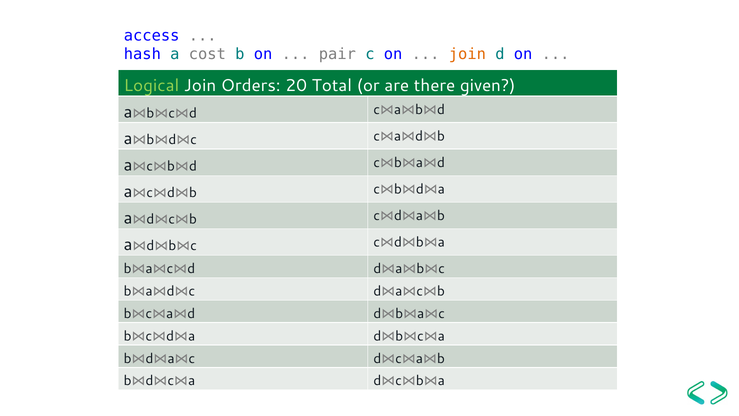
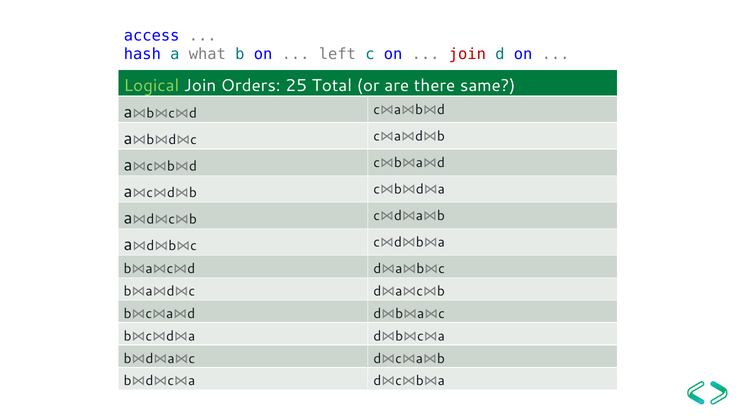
cost: cost -> what
pair: pair -> left
join at (467, 54) colour: orange -> red
20: 20 -> 25
given: given -> same
